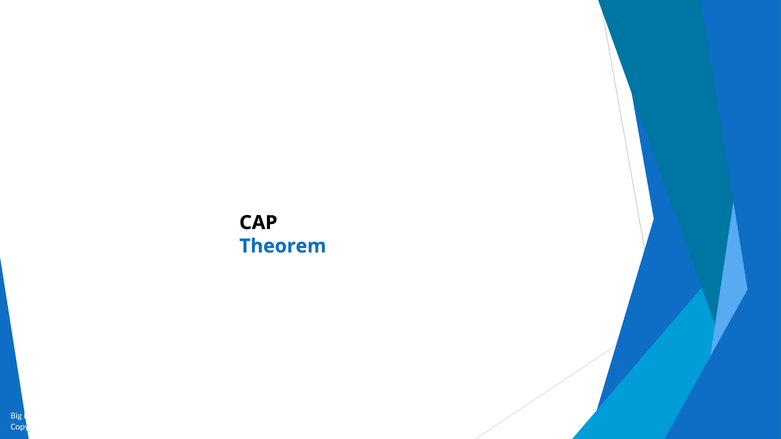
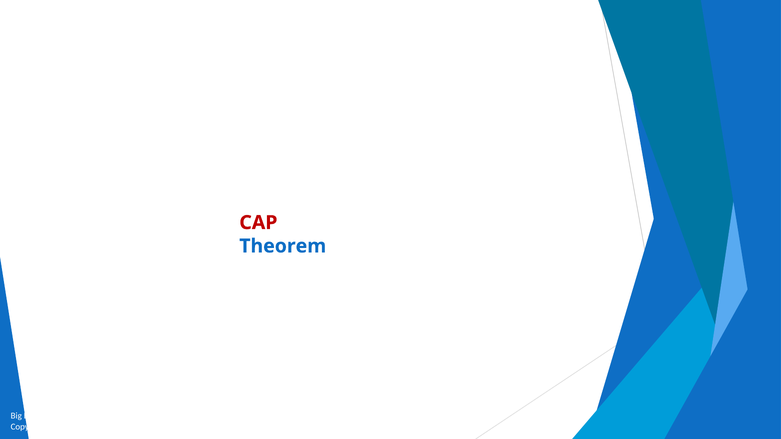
CAP colour: black -> red
